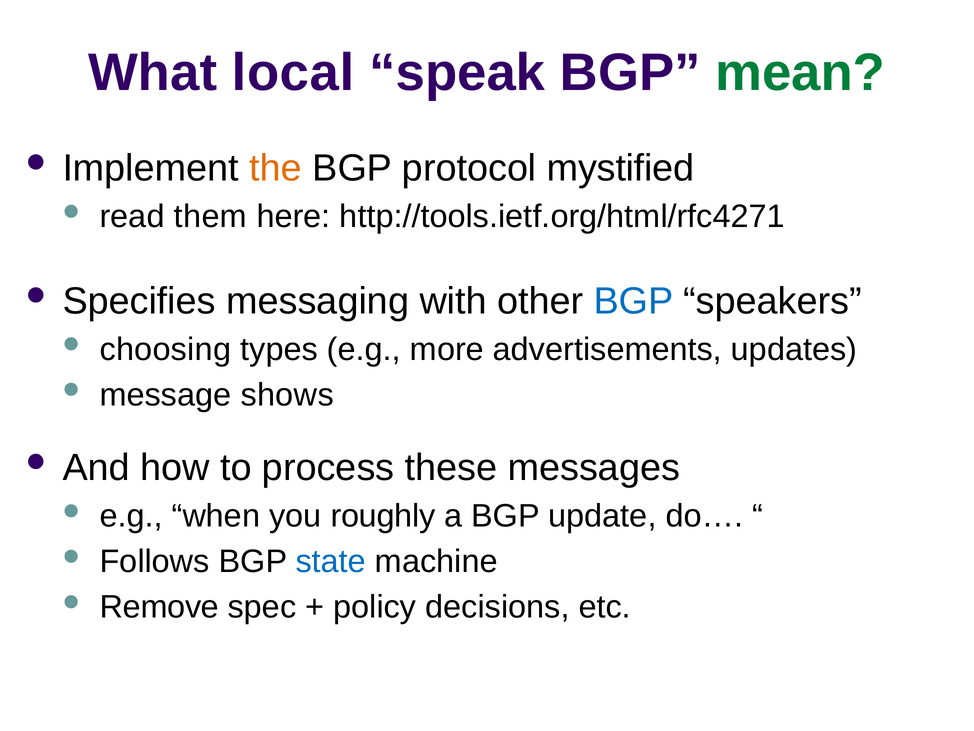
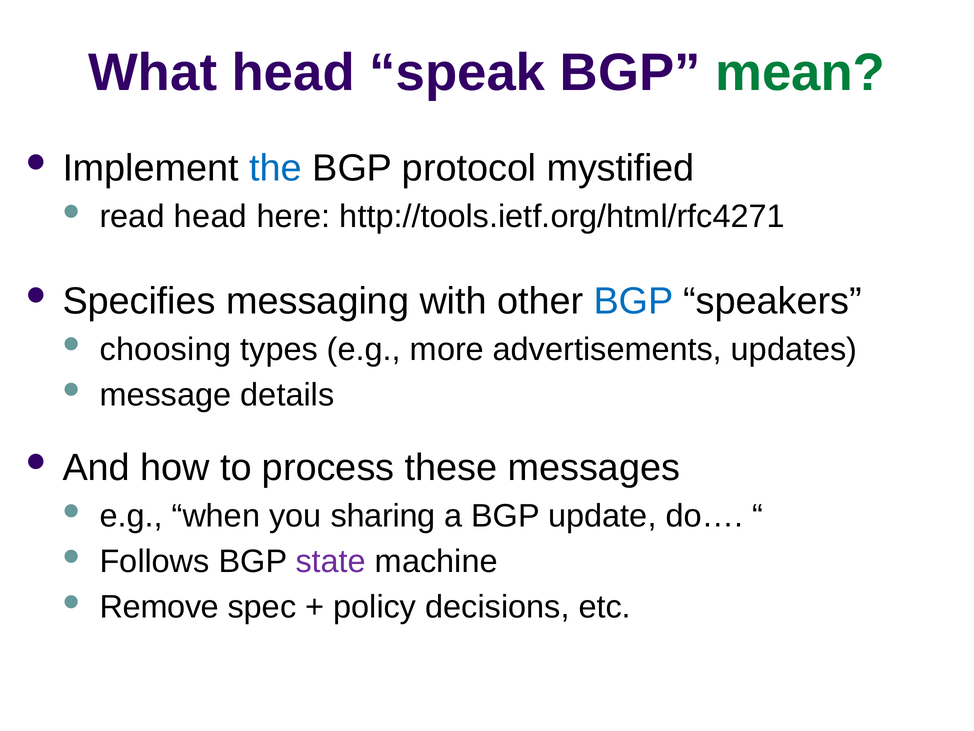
What local: local -> head
the colour: orange -> blue
read them: them -> head
shows: shows -> details
roughly: roughly -> sharing
state colour: blue -> purple
